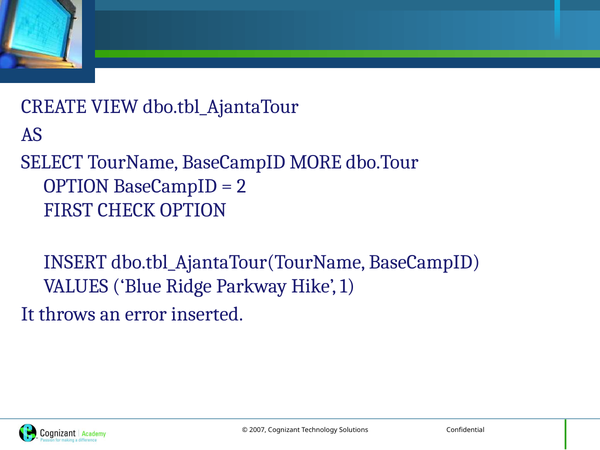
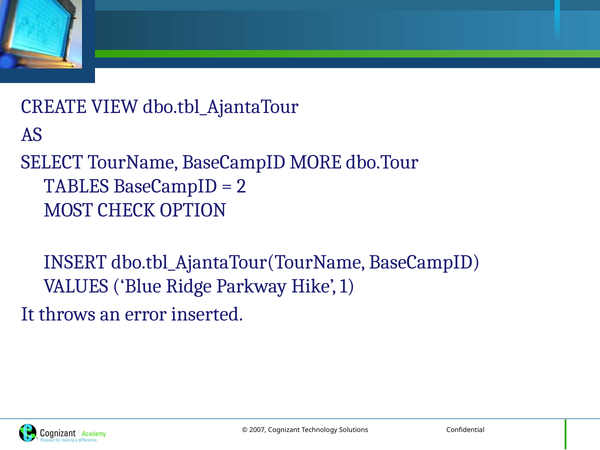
OPTION at (76, 186): OPTION -> TABLES
FIRST: FIRST -> MOST
